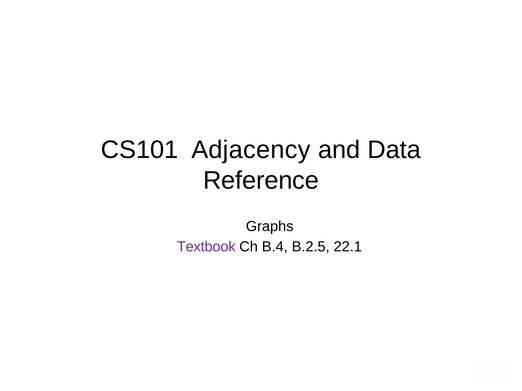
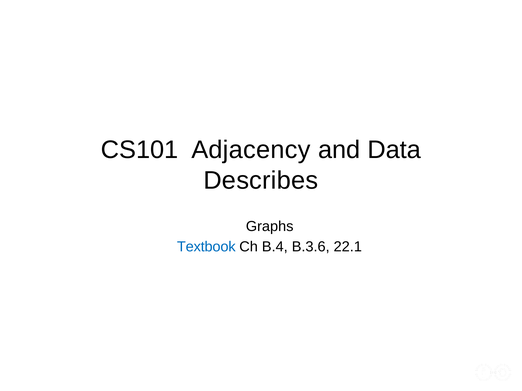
Reference: Reference -> Describes
Textbook colour: purple -> blue
B.2.5: B.2.5 -> B.3.6
